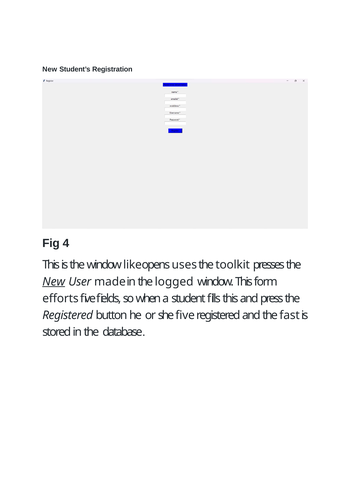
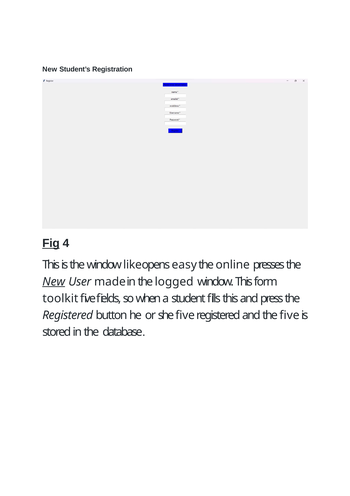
Fig underline: none -> present
uses: uses -> easy
toolkit: toolkit -> online
efforts: efforts -> toolkit
the fast: fast -> five
